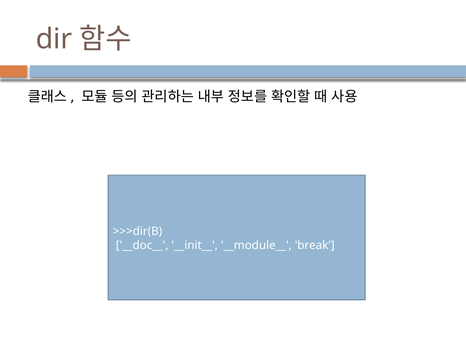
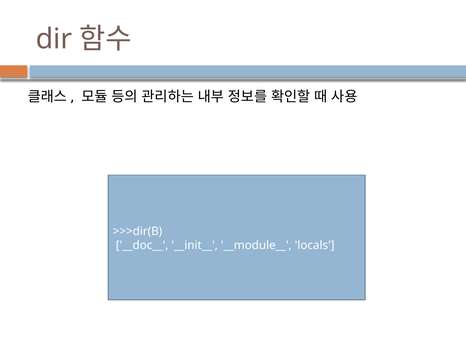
break: break -> locals
